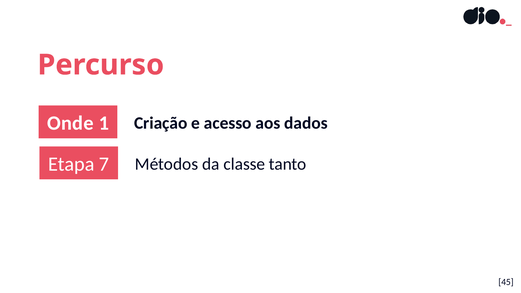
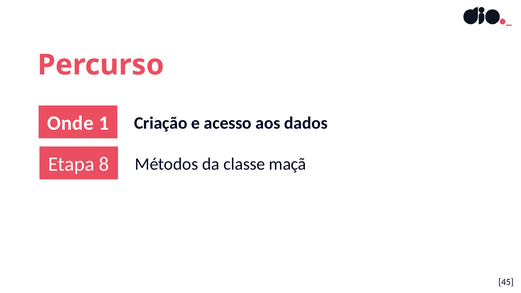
7: 7 -> 8
tanto: tanto -> maçã
